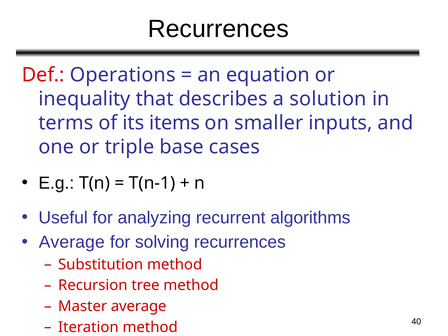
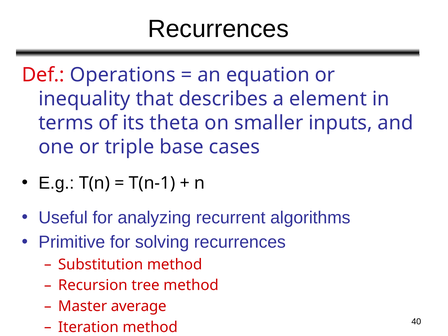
solution: solution -> element
items: items -> theta
Average at (72, 242): Average -> Primitive
